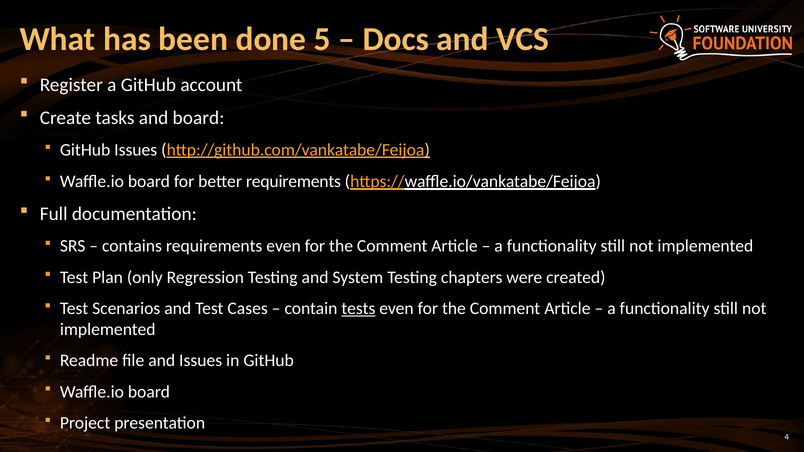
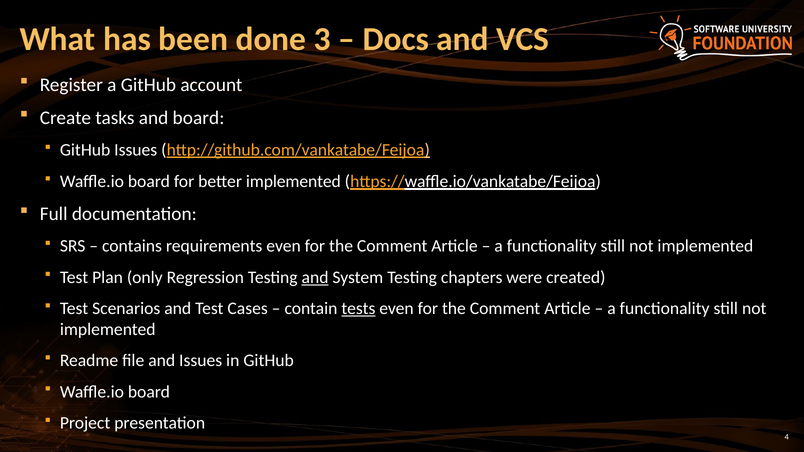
5: 5 -> 3
better requirements: requirements -> implemented
and at (315, 277) underline: none -> present
